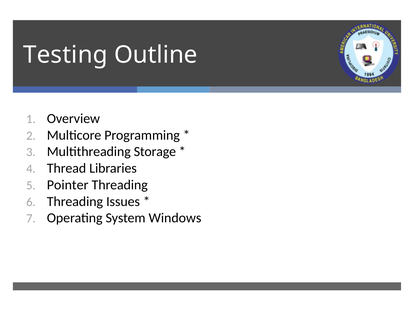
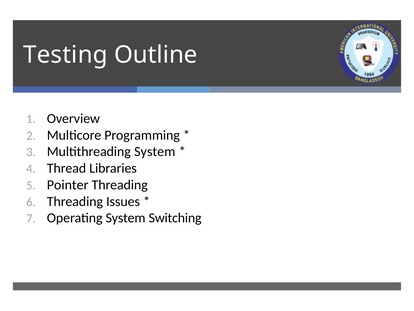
Multithreading Storage: Storage -> System
Windows: Windows -> Switching
